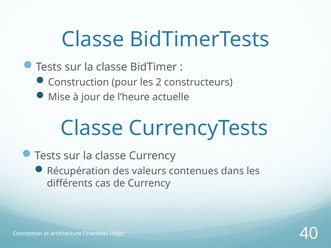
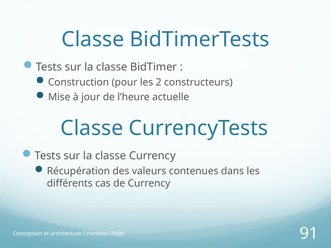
40: 40 -> 91
